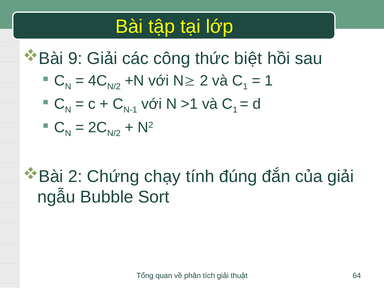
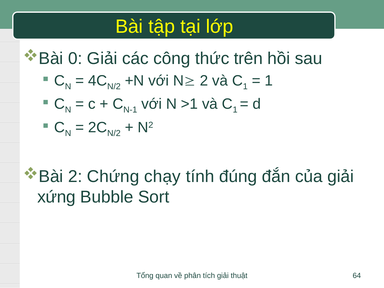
9: 9 -> 0
biệt: biệt -> trên
ngẫu: ngẫu -> xứng
